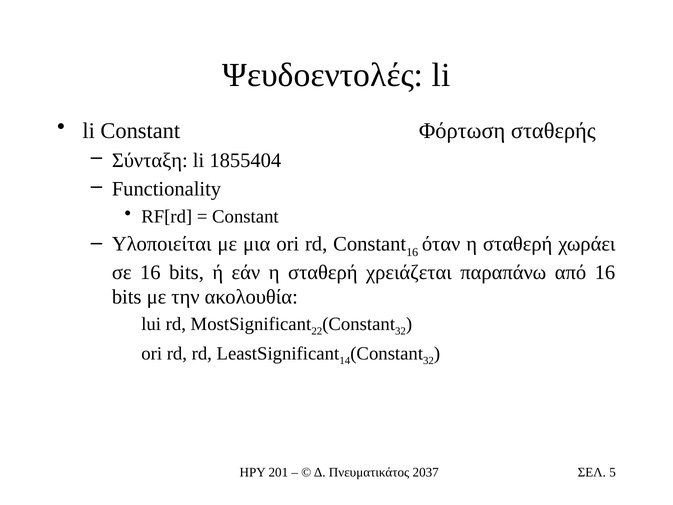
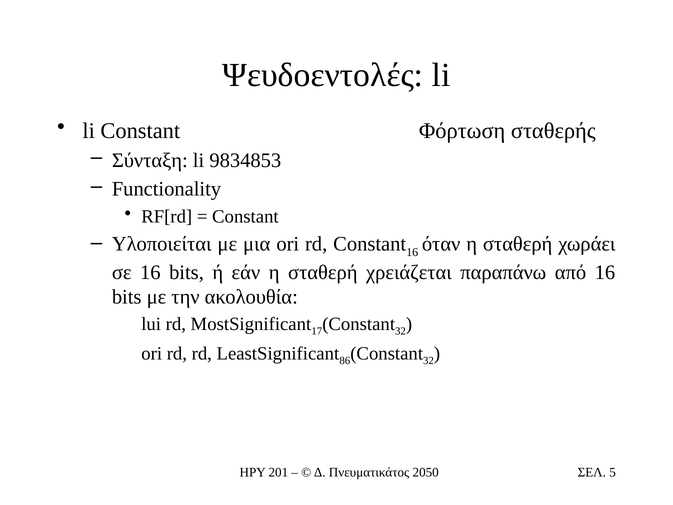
1855404: 1855404 -> 9834853
22: 22 -> 17
14: 14 -> 86
2037: 2037 -> 2050
